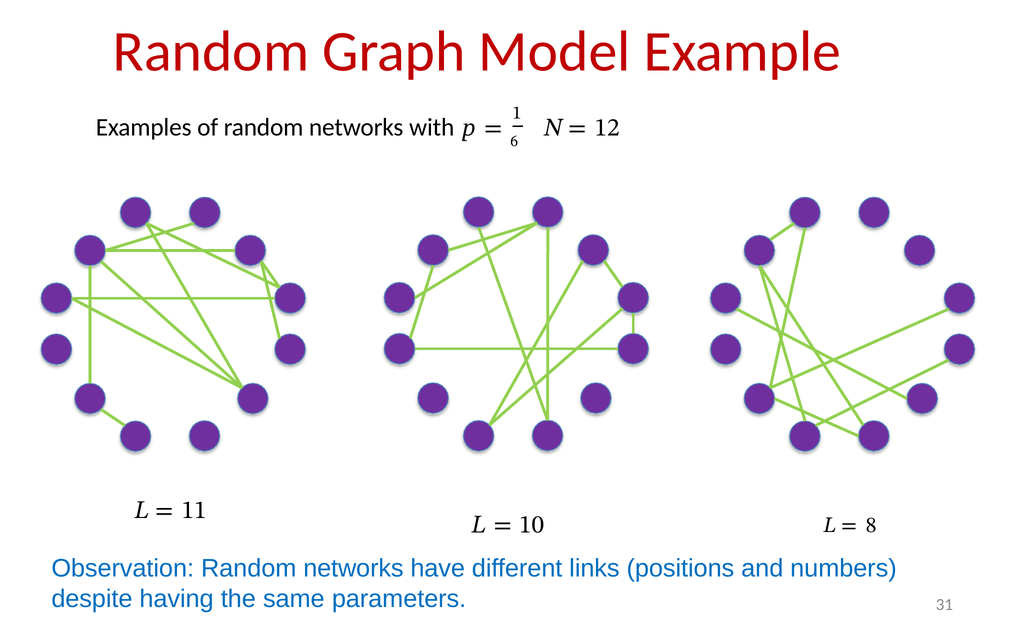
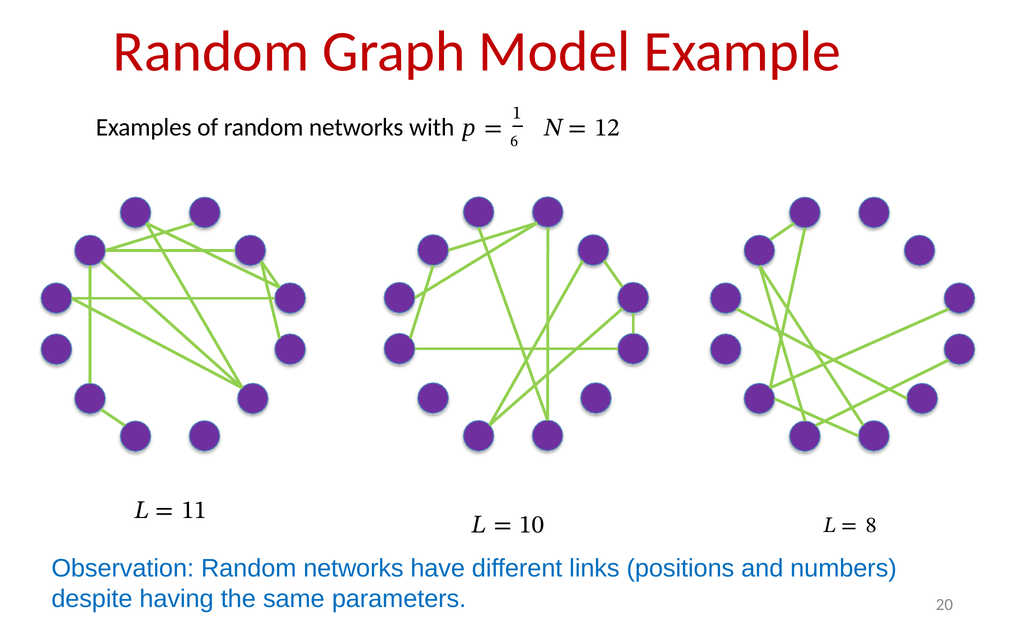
31: 31 -> 20
